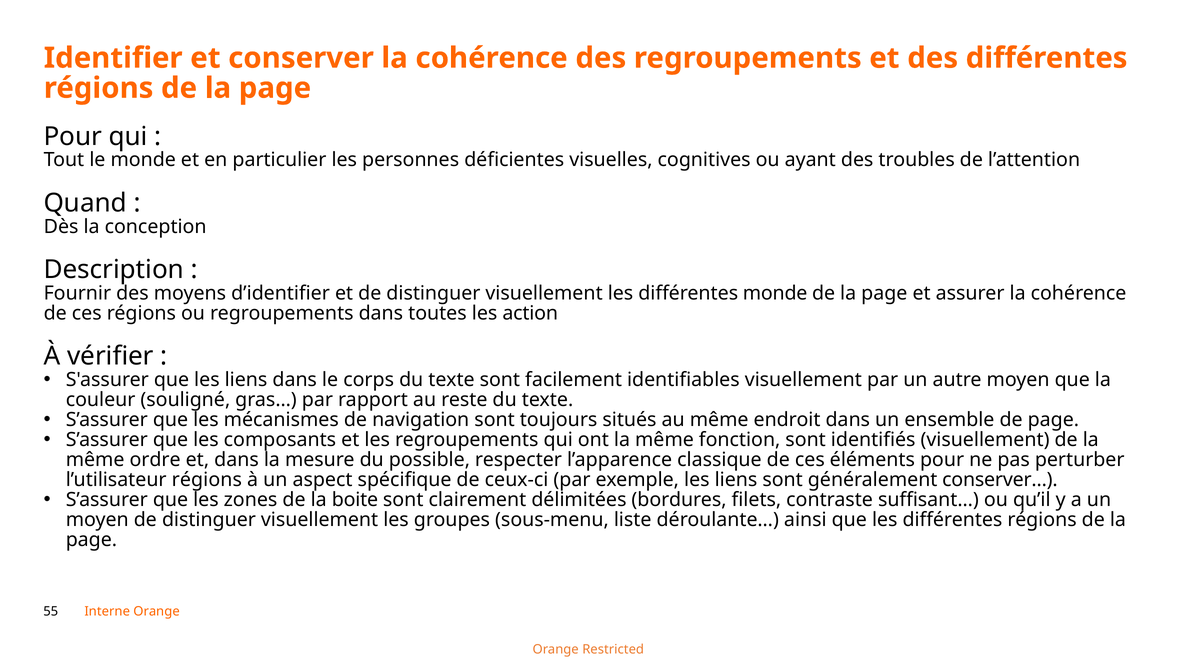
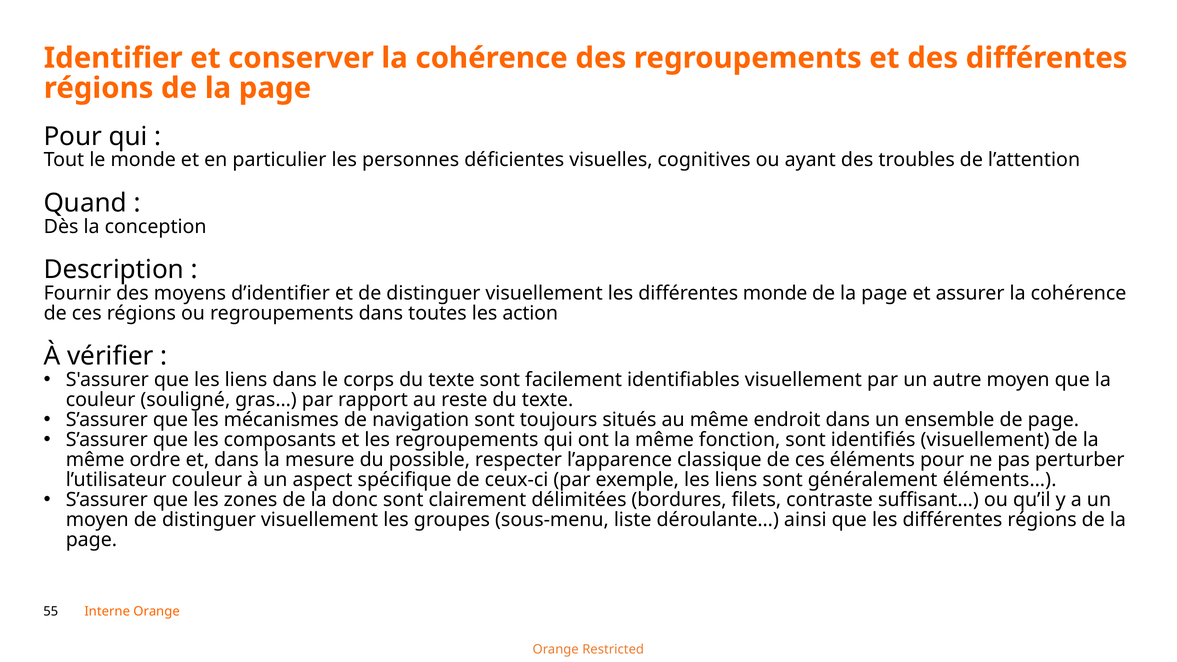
l’utilisateur régions: régions -> couleur
conserver…: conserver… -> éléments…
boite: boite -> donc
